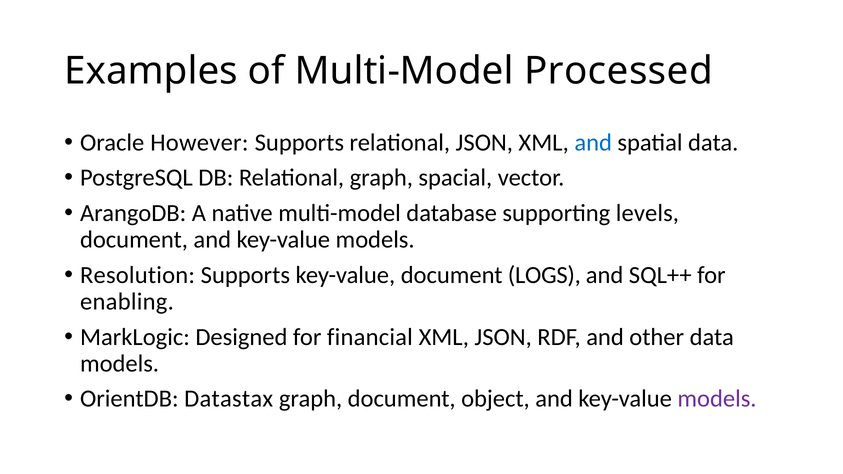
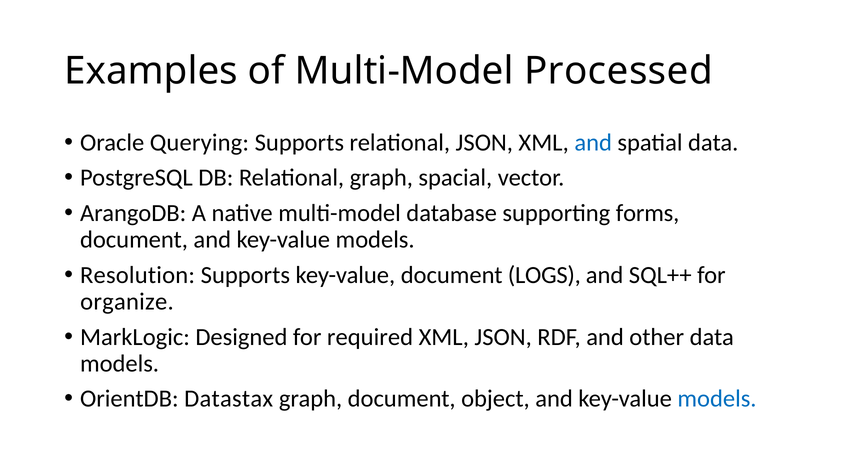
However: However -> Querying
levels: levels -> forms
enabling: enabling -> organize
financial: financial -> required
models at (717, 399) colour: purple -> blue
